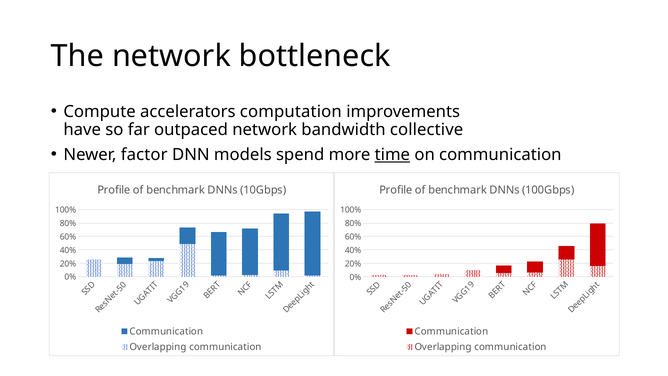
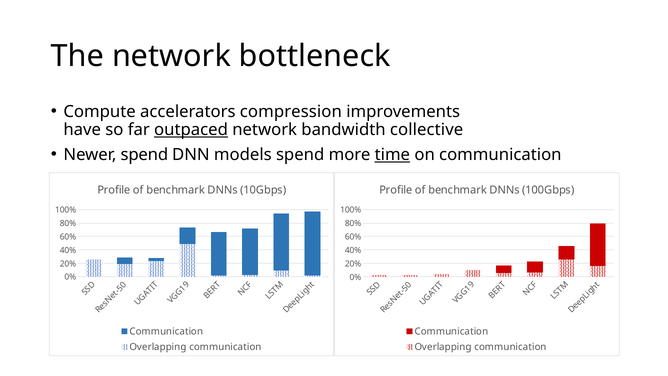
computation: computation -> compression
outpaced underline: none -> present
Newer factor: factor -> spend
